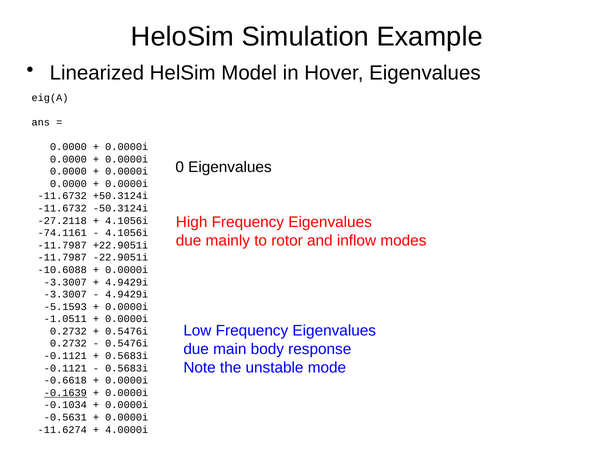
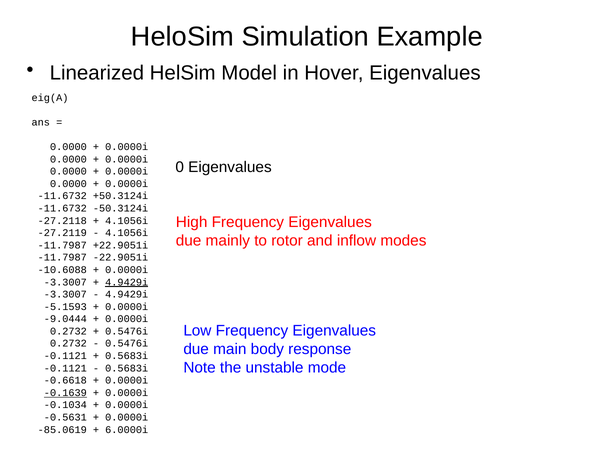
-74.1161: -74.1161 -> -27.2119
4.9429i at (127, 282) underline: none -> present
-1.0511: -1.0511 -> -9.0444
-11.6274: -11.6274 -> -85.0619
4.0000i: 4.0000i -> 6.0000i
